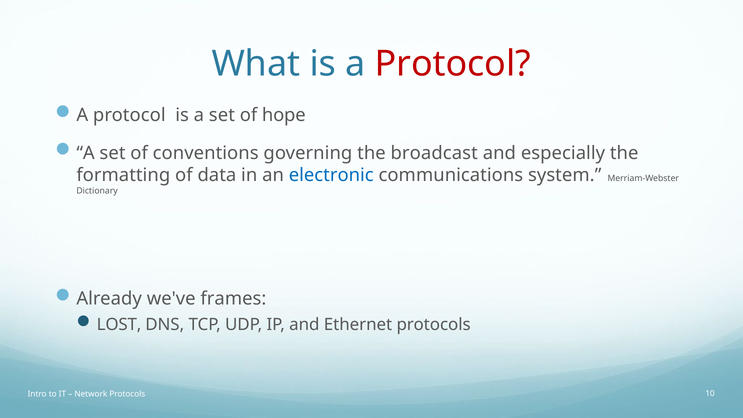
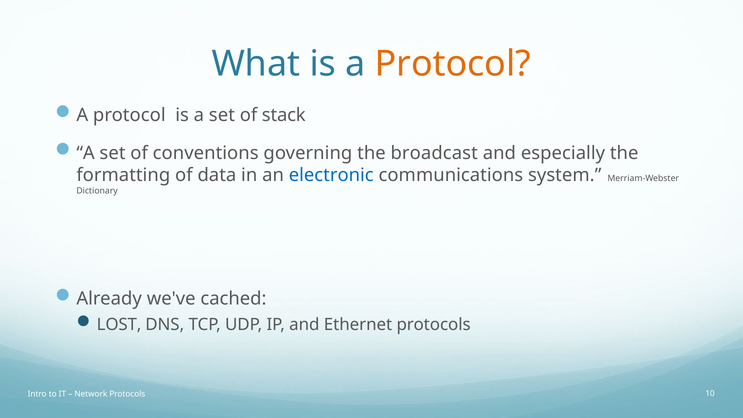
Protocol at (453, 64) colour: red -> orange
hope: hope -> stack
frames: frames -> cached
